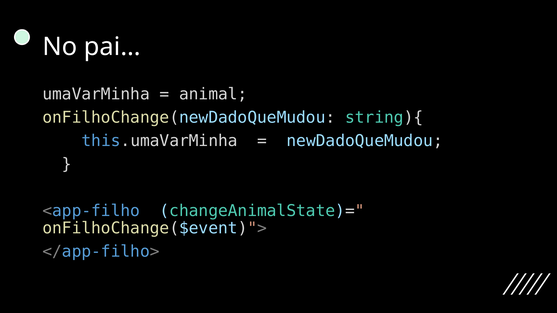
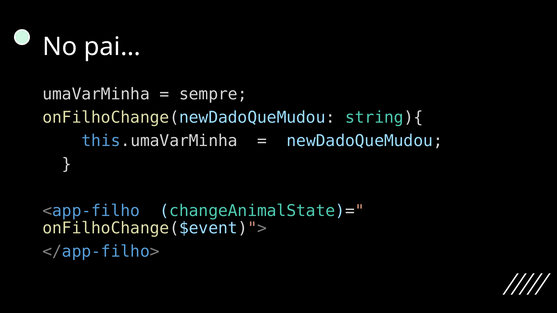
animal: animal -> sempre
